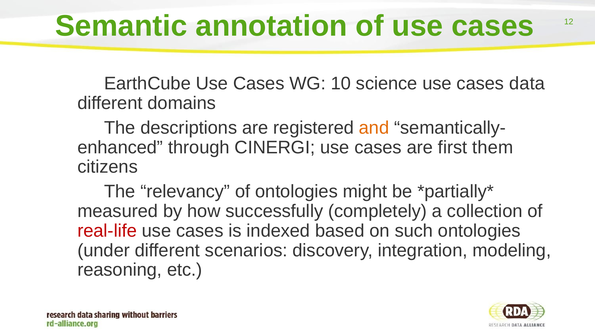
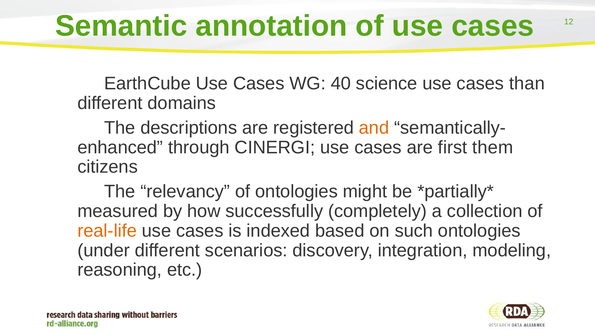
10: 10 -> 40
data: data -> than
real-life colour: red -> orange
